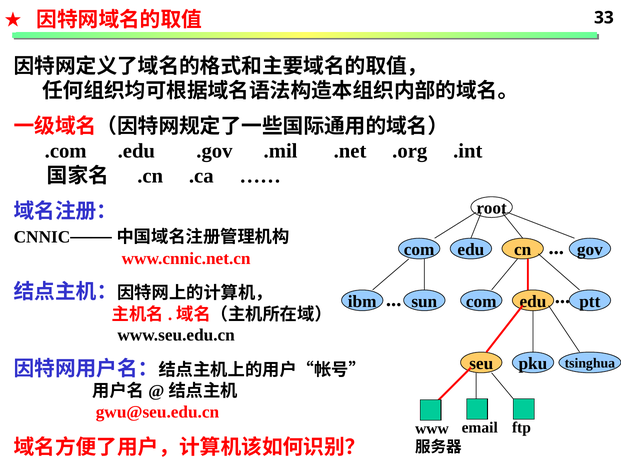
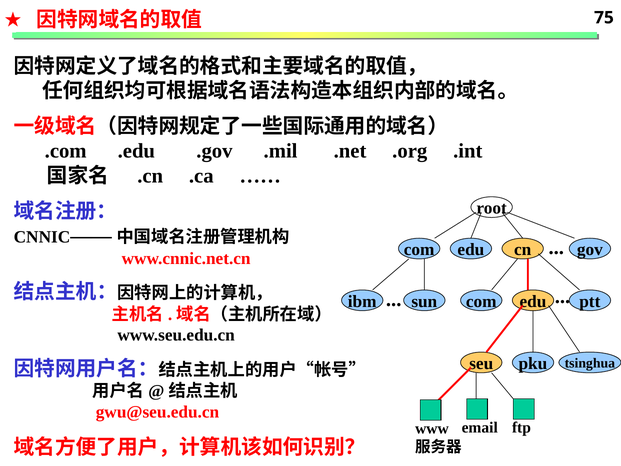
33: 33 -> 75
